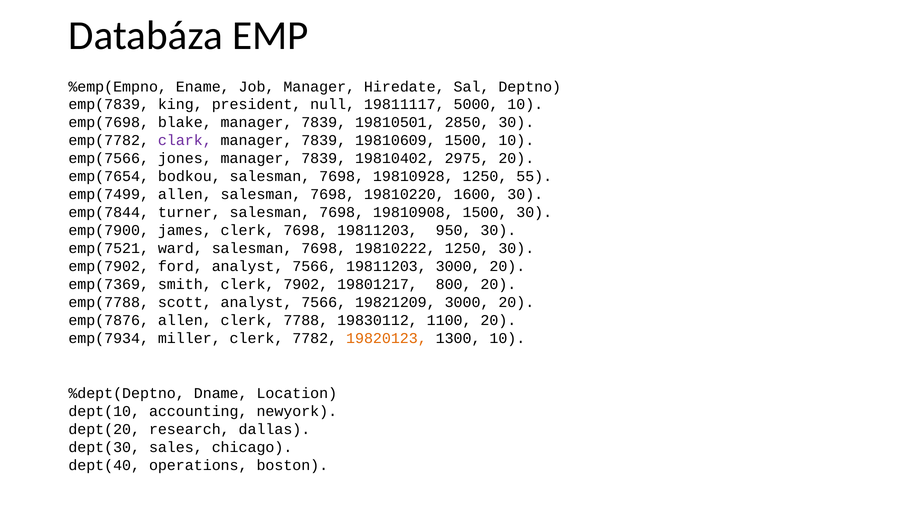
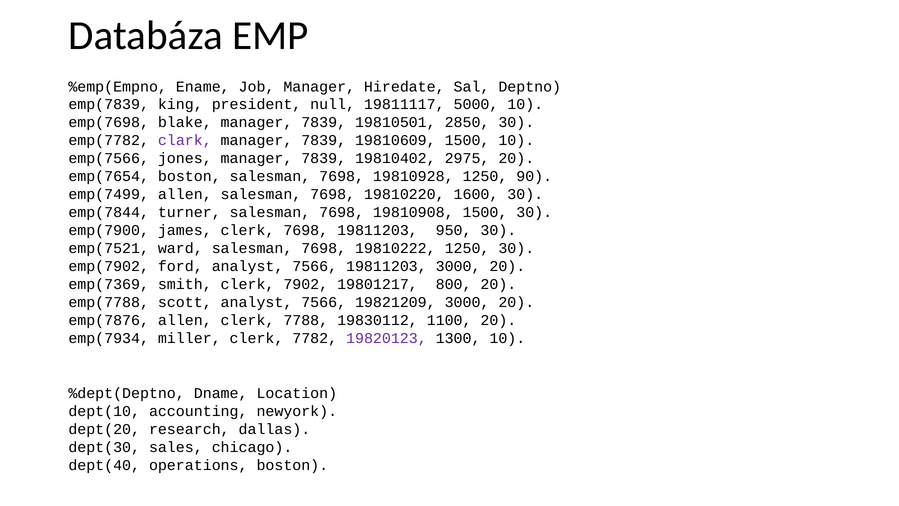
emp(7654 bodkou: bodkou -> boston
55: 55 -> 90
19820123 colour: orange -> purple
